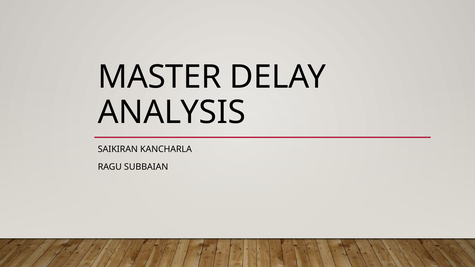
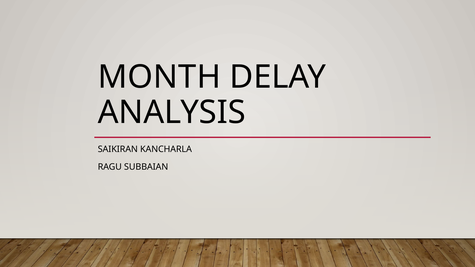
MASTER: MASTER -> MONTH
